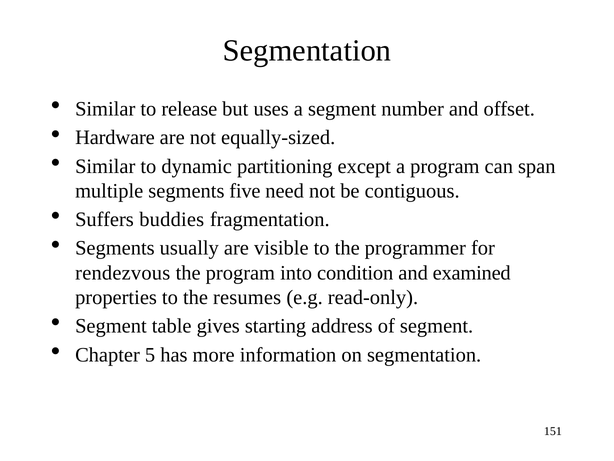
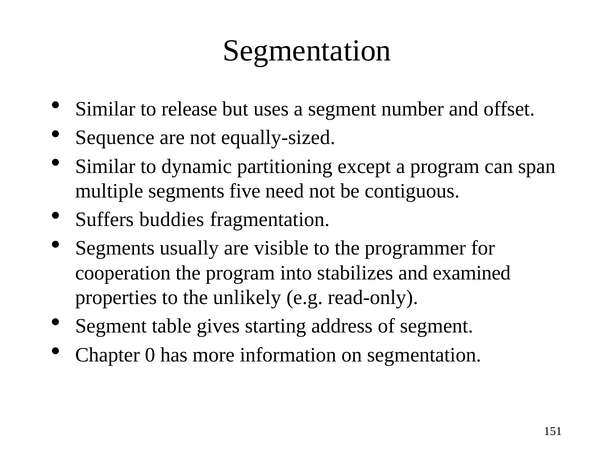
Hardware: Hardware -> Sequence
rendezvous: rendezvous -> cooperation
condition: condition -> stabilizes
resumes: resumes -> unlikely
5: 5 -> 0
